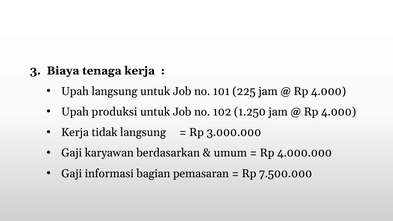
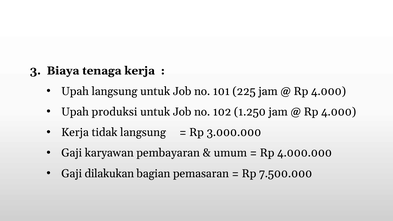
berdasarkan: berdasarkan -> pembayaran
informasi: informasi -> dilakukan
